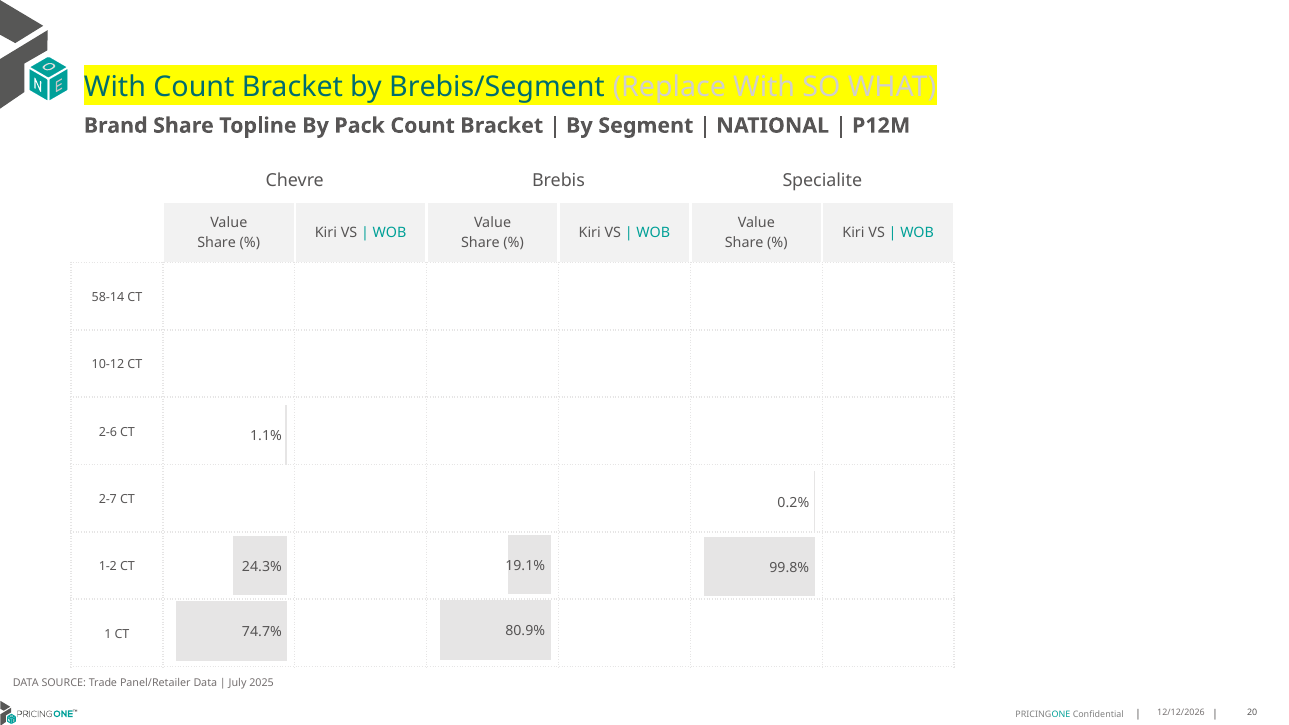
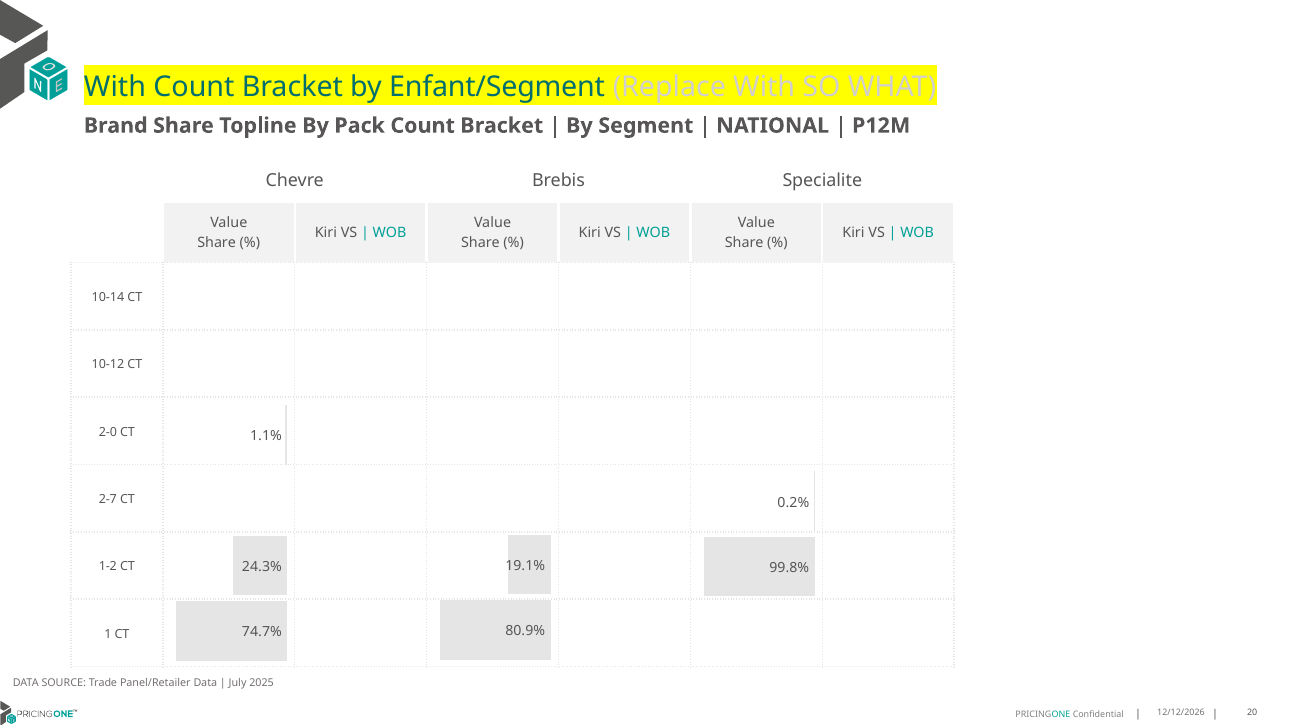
Brebis/Segment: Brebis/Segment -> Enfant/Segment
58-14: 58-14 -> 10-14
2-6: 2-6 -> 2-0
